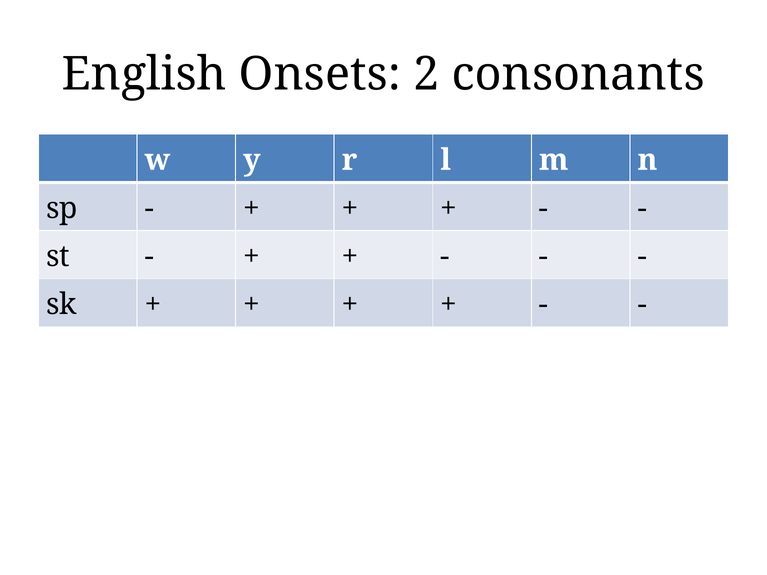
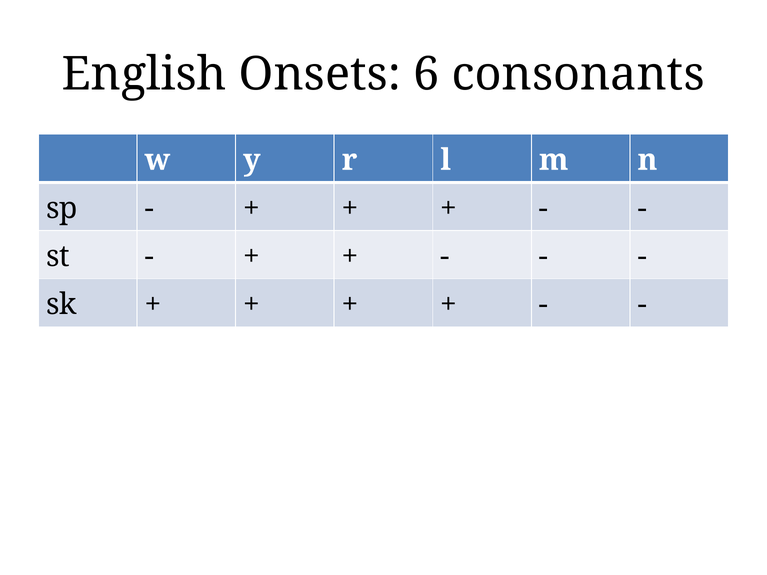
2: 2 -> 6
